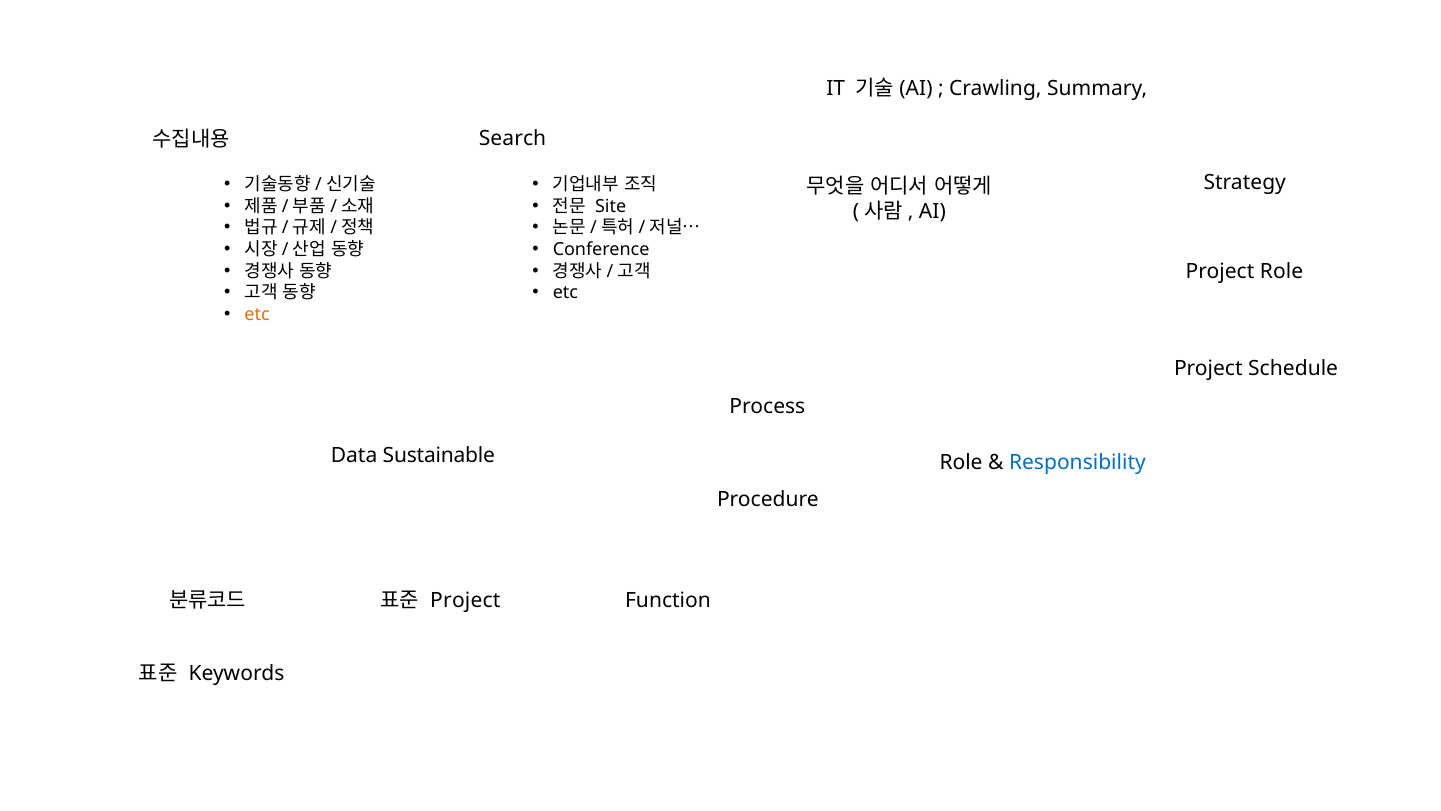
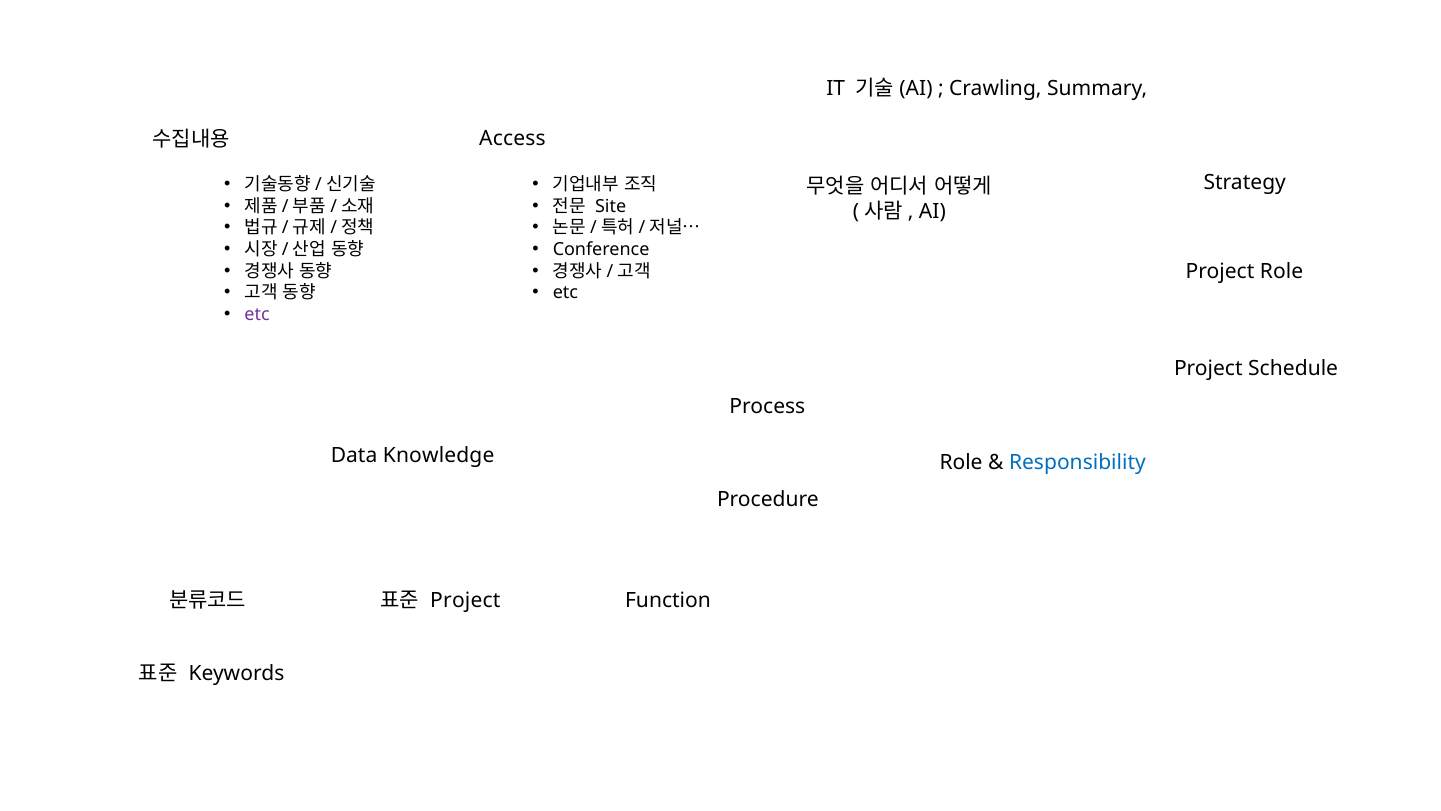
Search: Search -> Access
etc at (257, 314) colour: orange -> purple
Sustainable: Sustainable -> Knowledge
